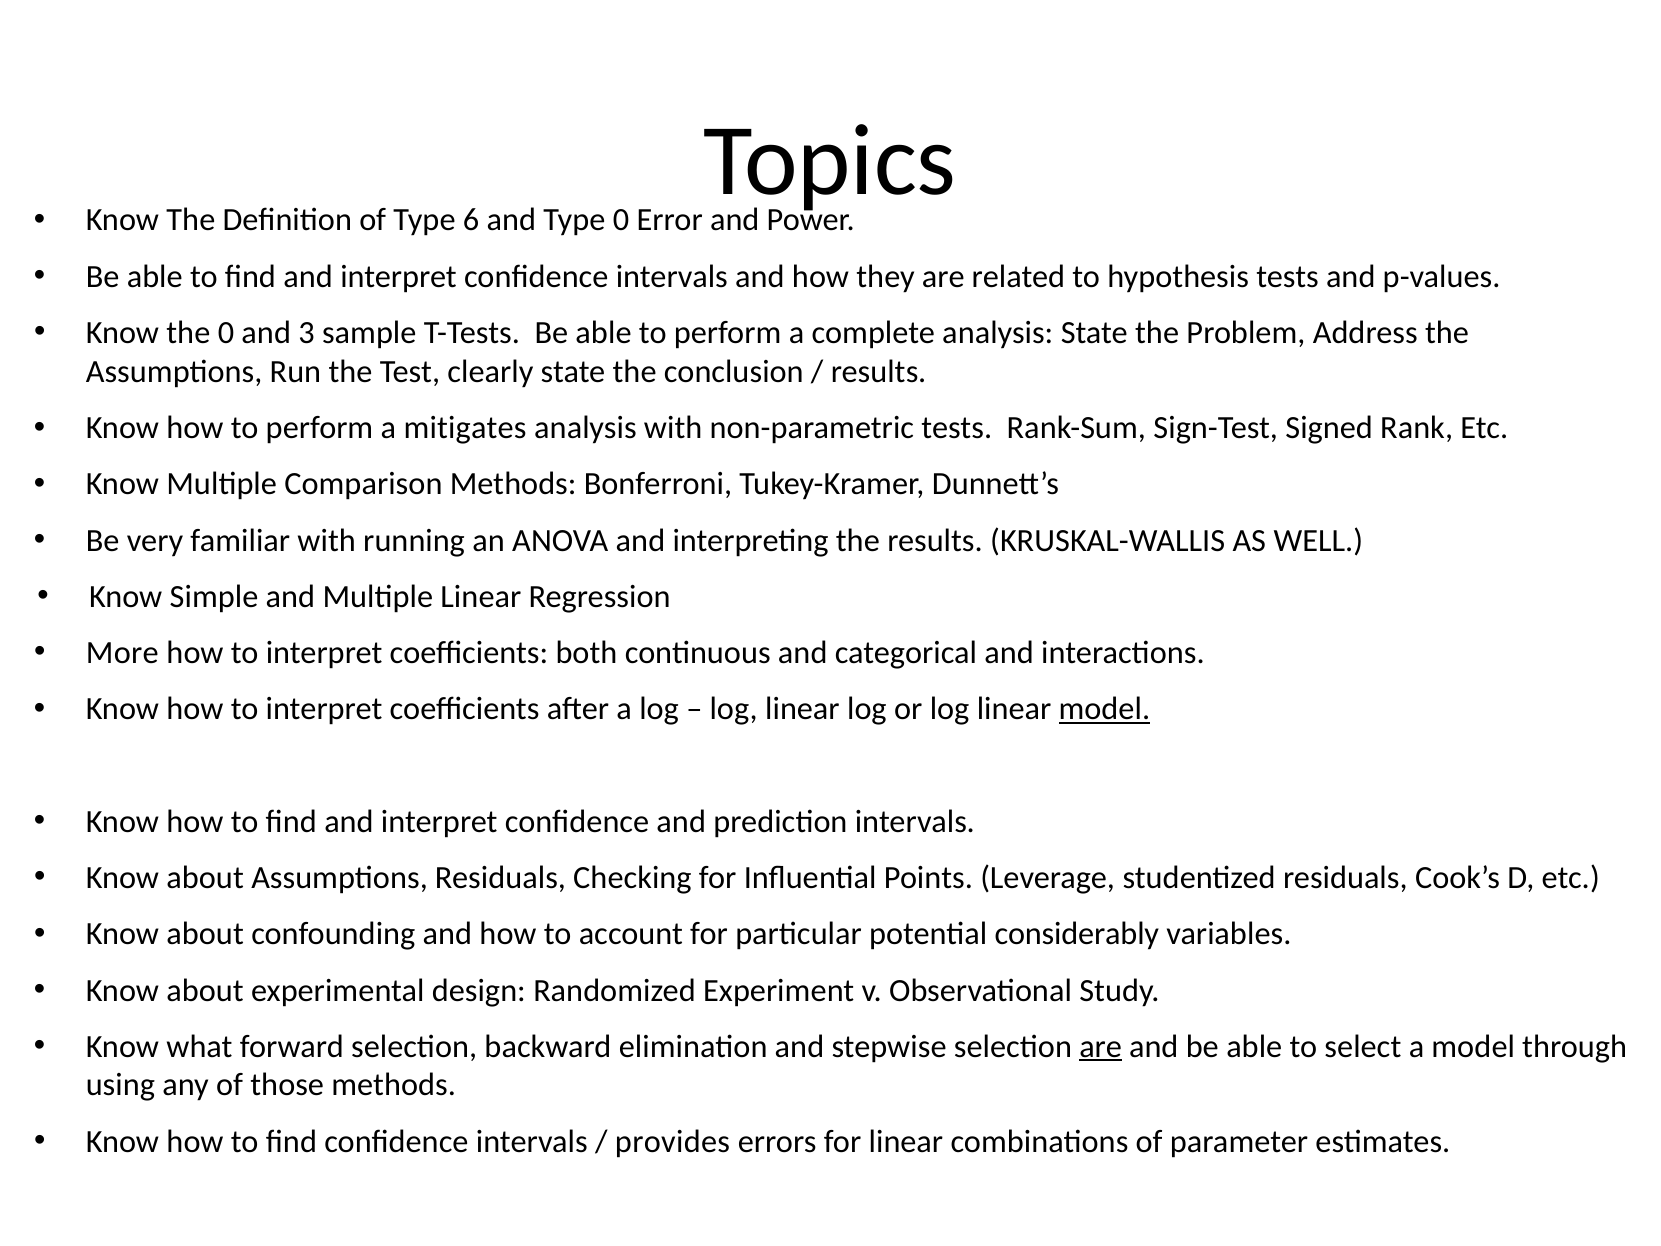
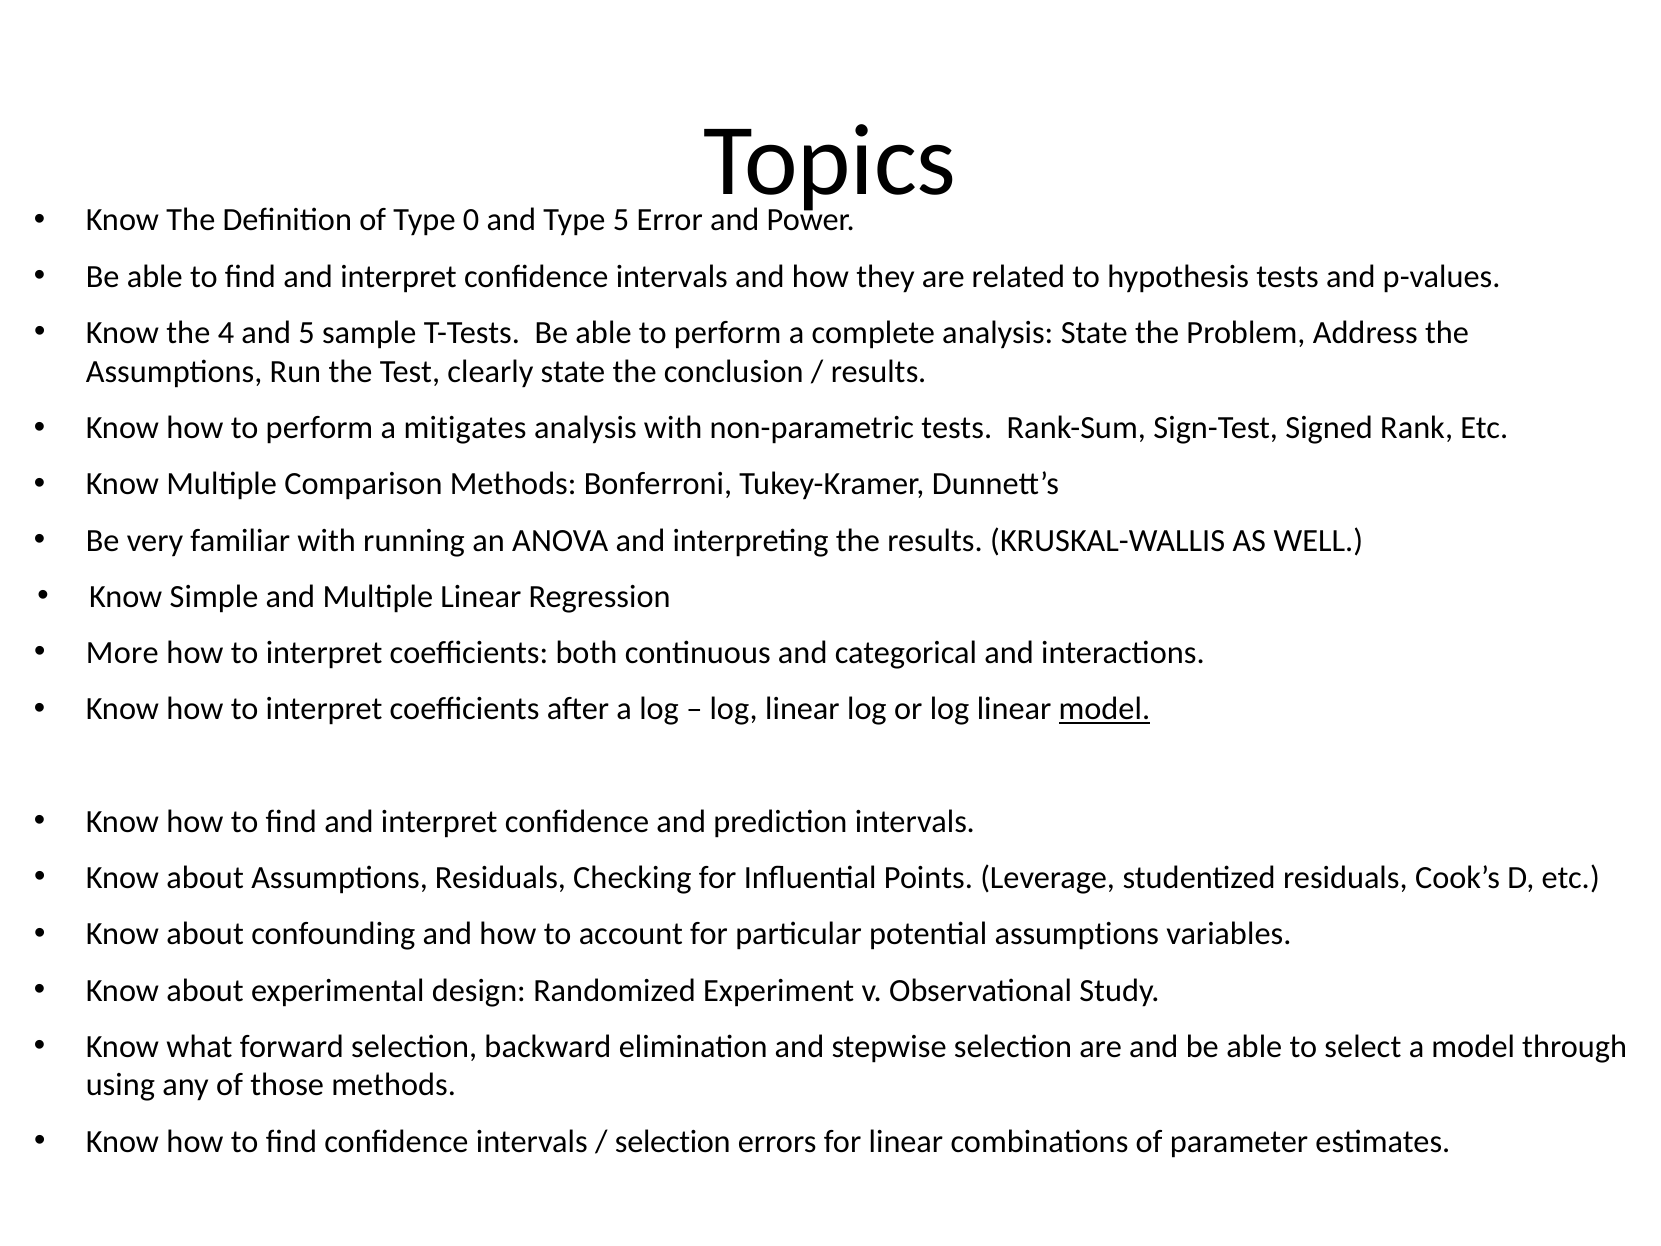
6: 6 -> 0
Type 0: 0 -> 5
the 0: 0 -> 4
and 3: 3 -> 5
potential considerably: considerably -> assumptions
are at (1101, 1046) underline: present -> none
provides at (673, 1142): provides -> selection
